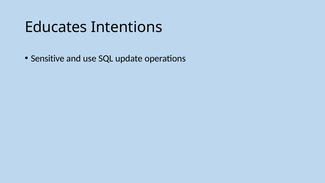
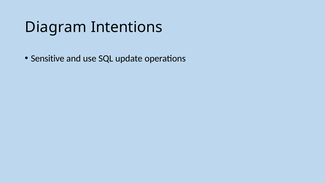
Educates: Educates -> Diagram
